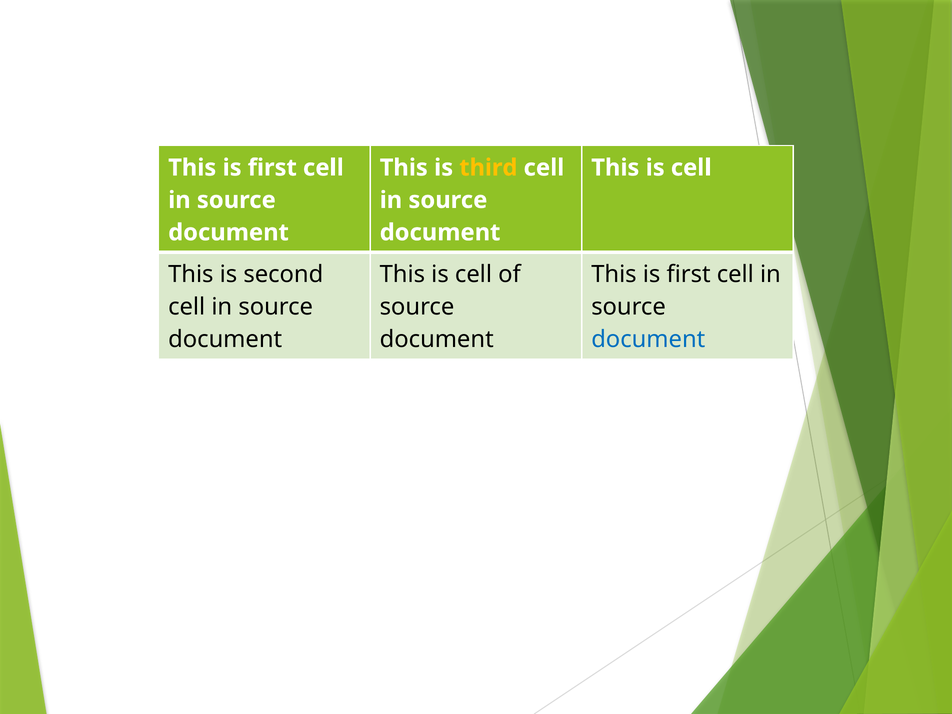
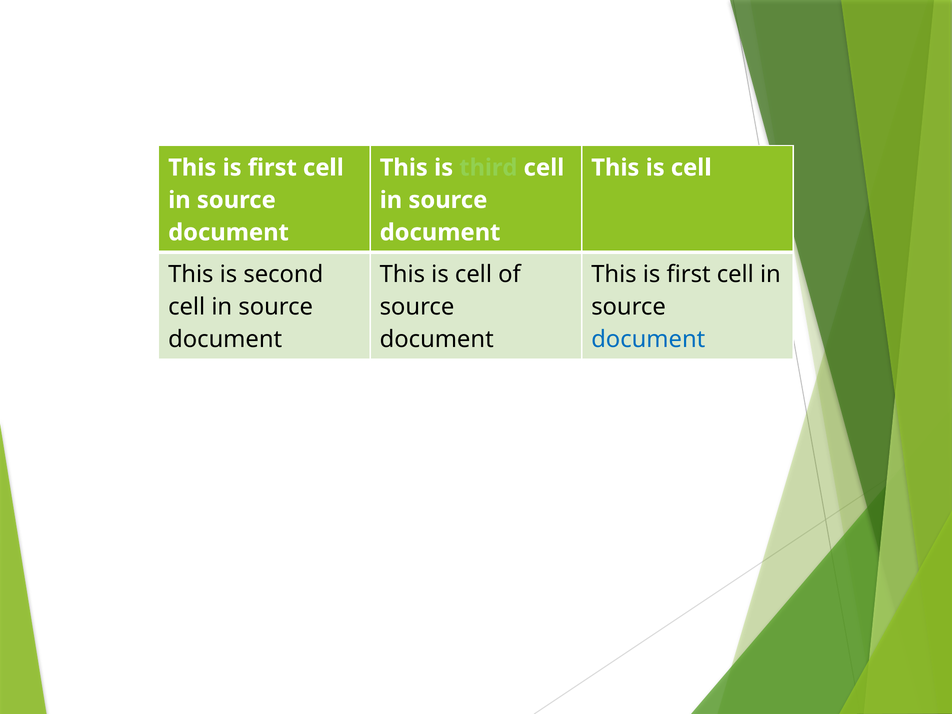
third colour: yellow -> light green
